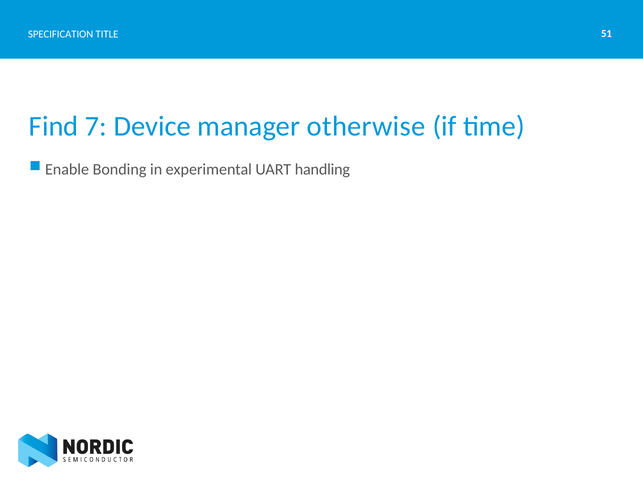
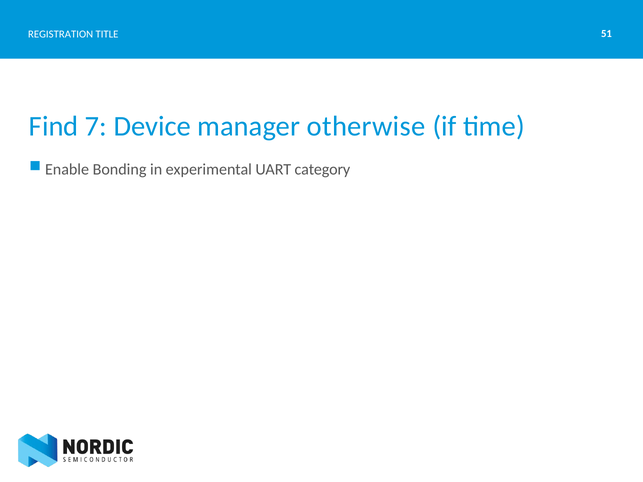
SPECIFICATION: SPECIFICATION -> REGISTRATION
handling: handling -> category
